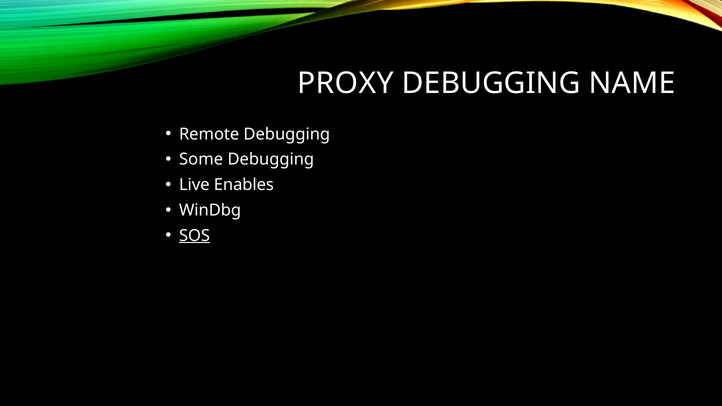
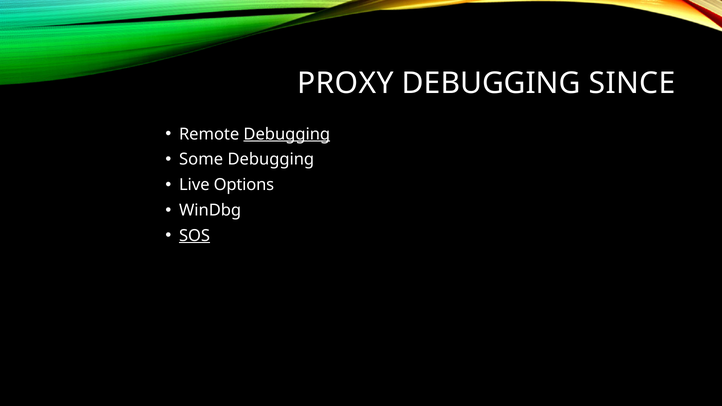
NAME: NAME -> SINCE
Debugging at (287, 134) underline: none -> present
Enables: Enables -> Options
